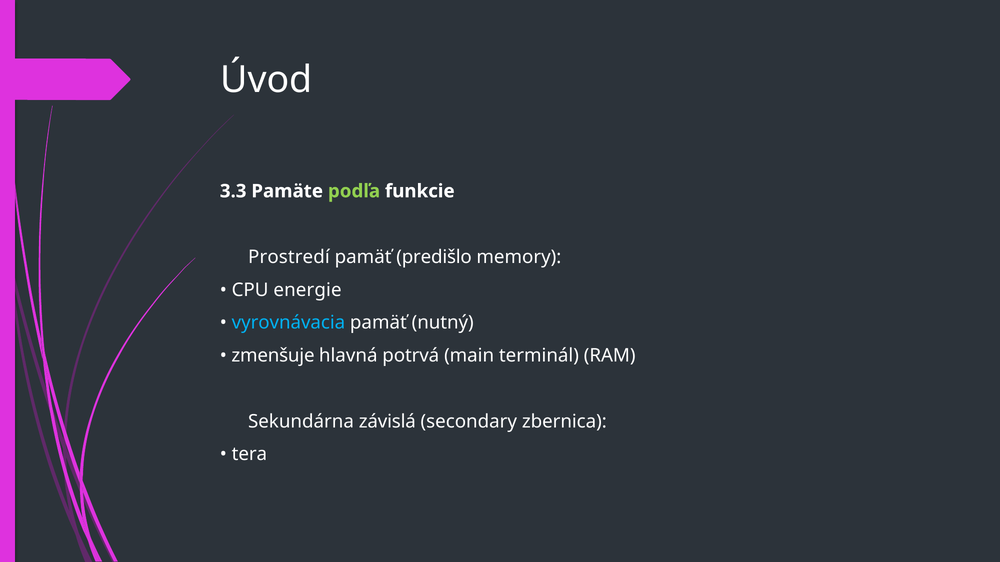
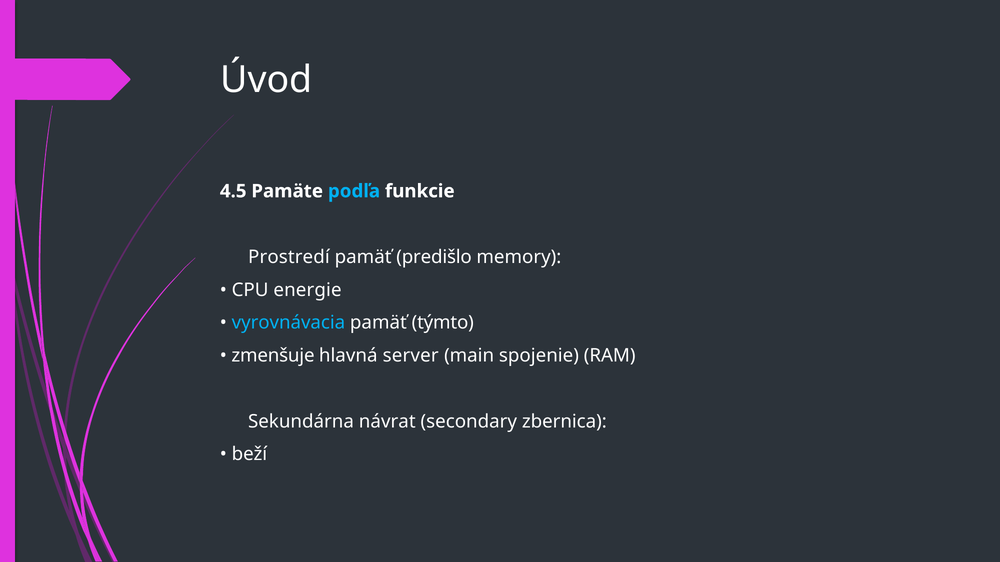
3.3: 3.3 -> 4.5
podľa colour: light green -> light blue
nutný: nutný -> týmto
potrvá: potrvá -> server
terminál: terminál -> spojenie
závislá: závislá -> návrat
tera: tera -> beží
